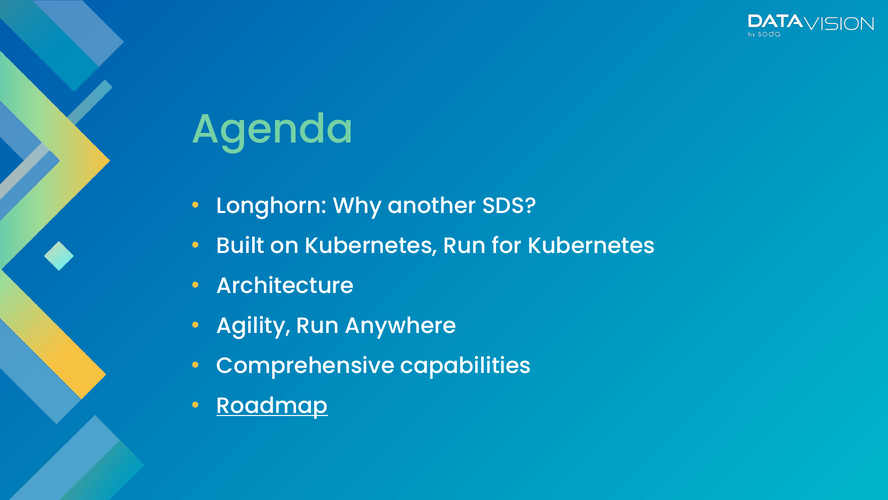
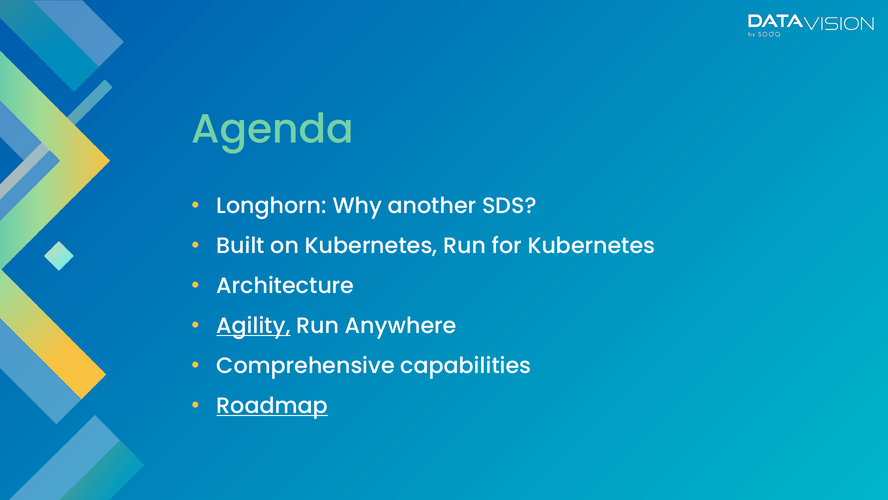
Agility underline: none -> present
